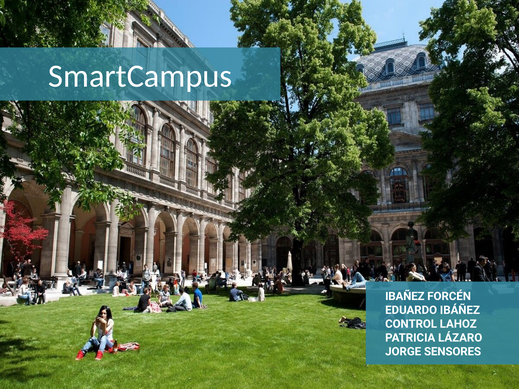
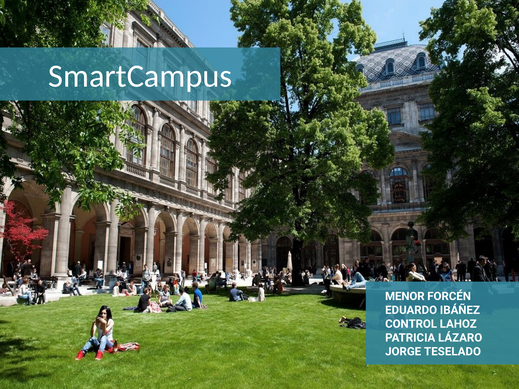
IBAÑEZ: IBAÑEZ -> MENOR
SENSORES: SENSORES -> TESELADO
